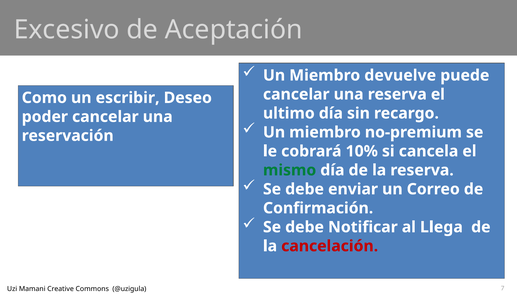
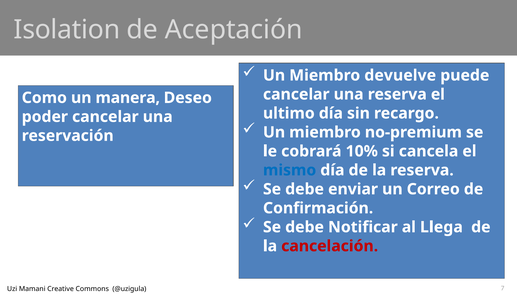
Excesivo: Excesivo -> Isolation
escribir: escribir -> manera
mismo colour: green -> blue
